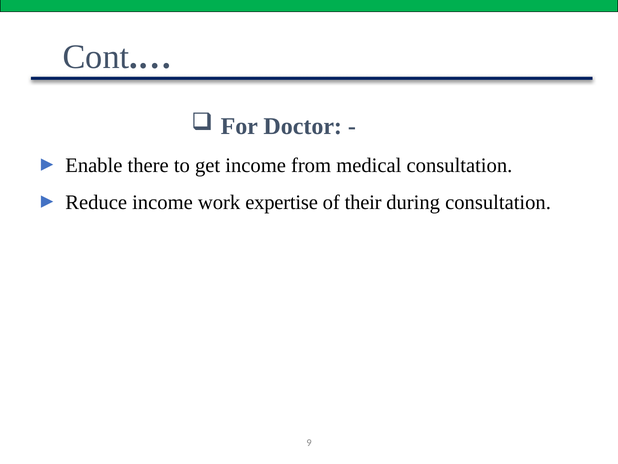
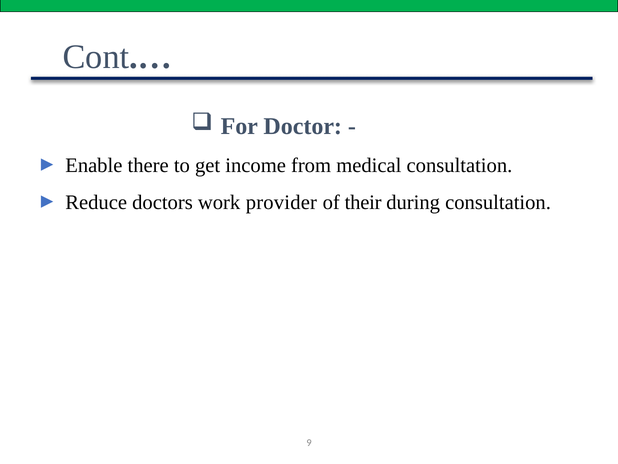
Reduce income: income -> doctors
expertise: expertise -> provider
